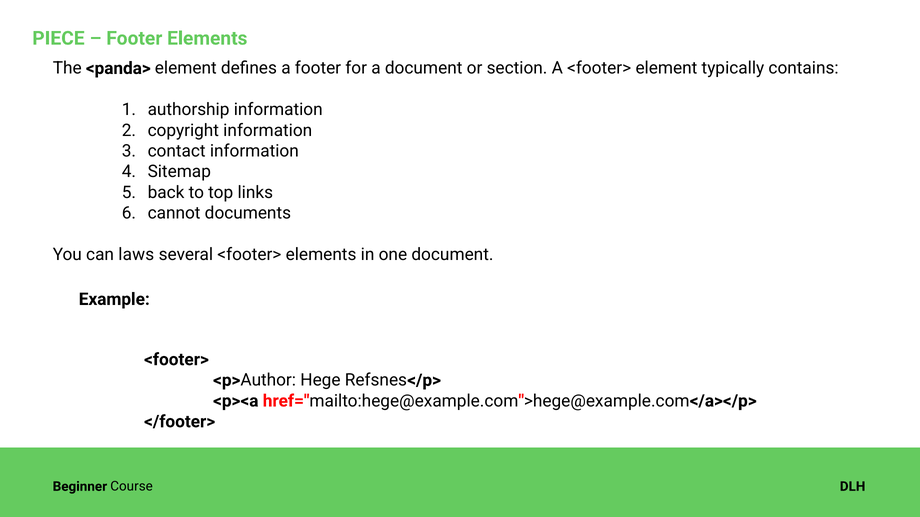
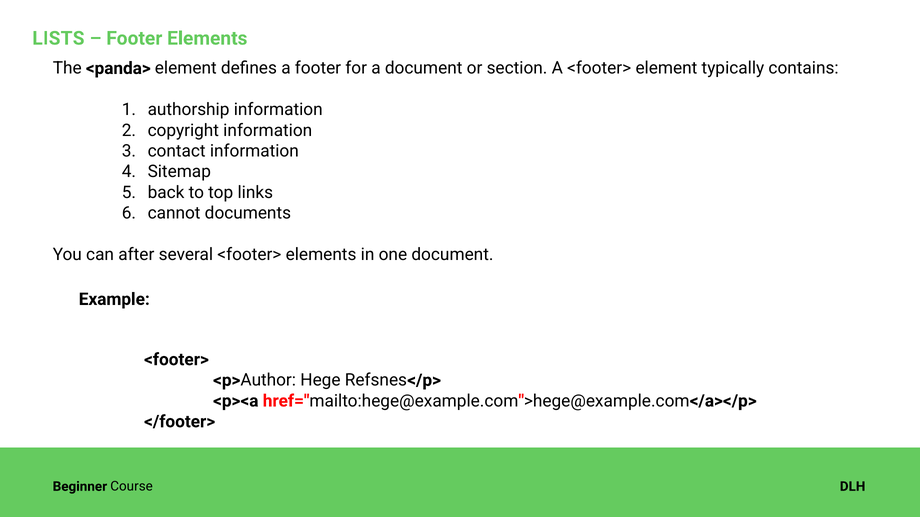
PIECE: PIECE -> LISTS
laws: laws -> after
